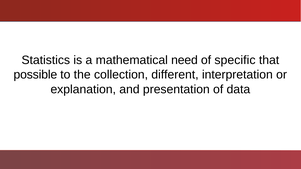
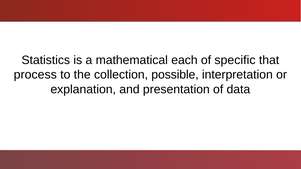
need: need -> each
possible: possible -> process
different: different -> possible
